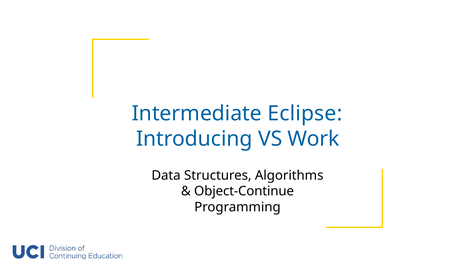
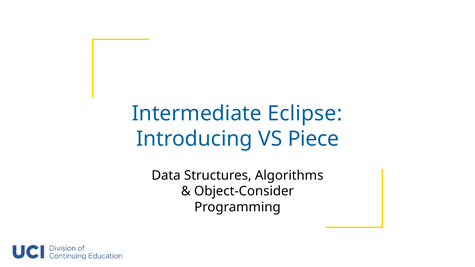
Work: Work -> Piece
Object-Continue: Object-Continue -> Object-Consider
